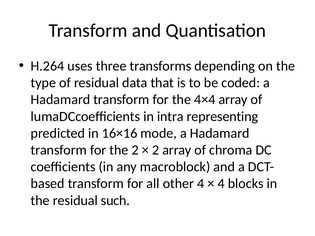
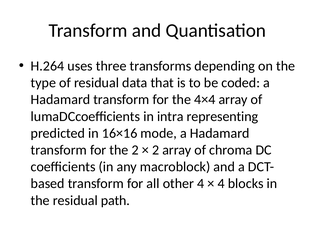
such: such -> path
